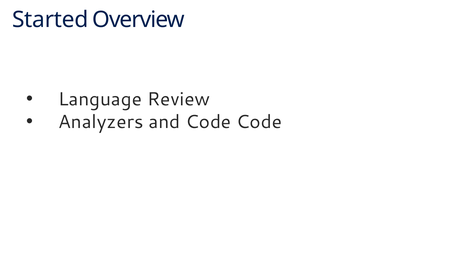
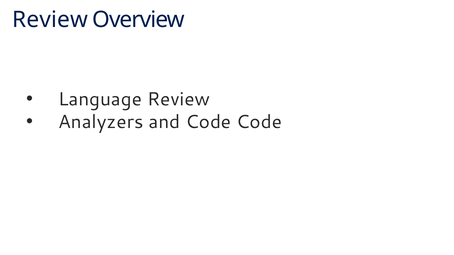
Started at (50, 20): Started -> Review
